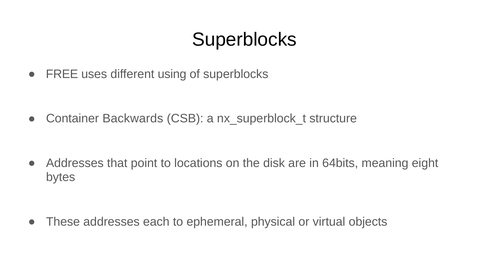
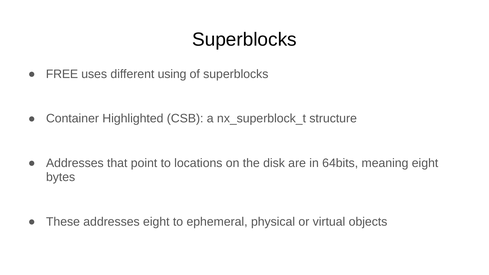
Backwards: Backwards -> Highlighted
addresses each: each -> eight
